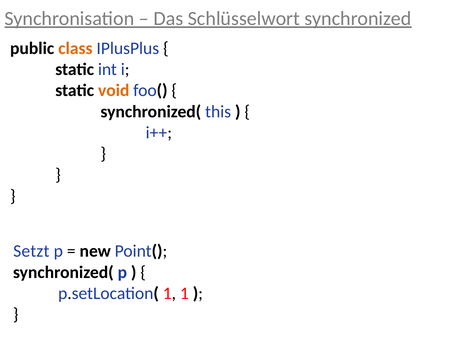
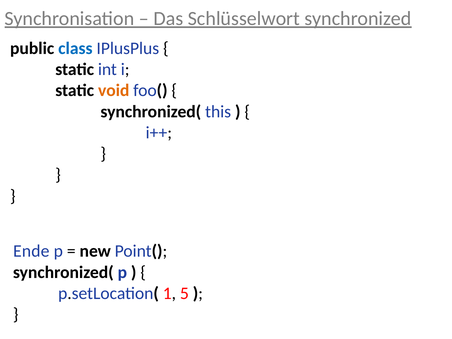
class colour: orange -> blue
Setzt: Setzt -> Ende
1 1: 1 -> 5
